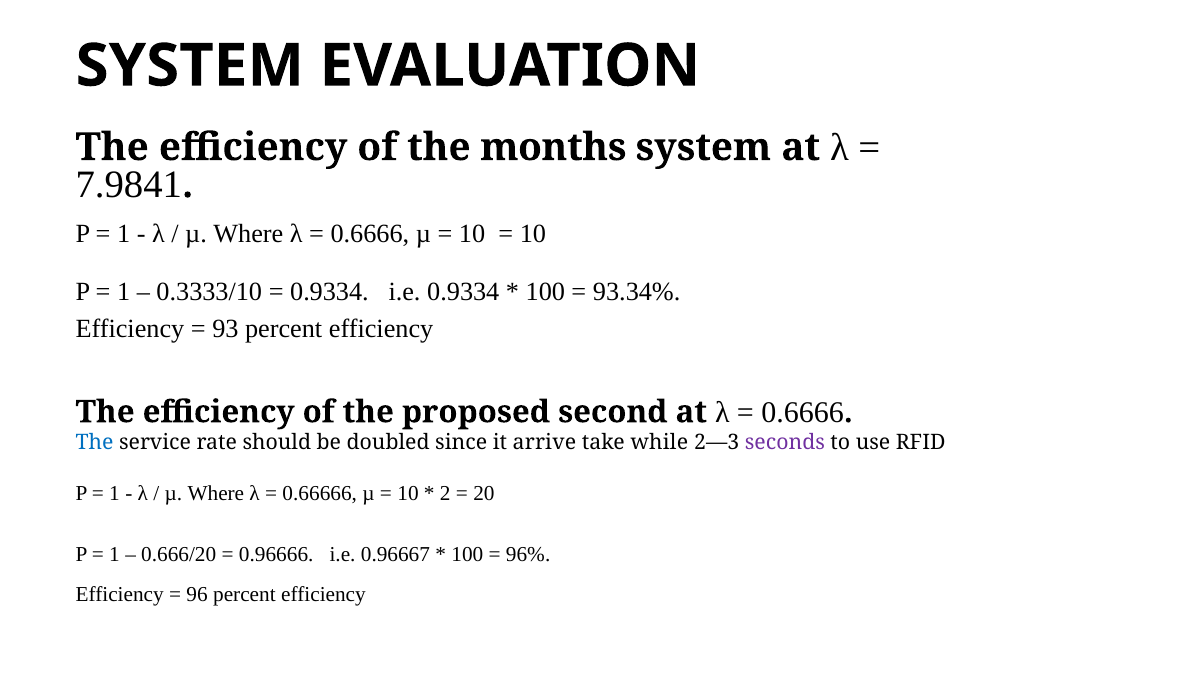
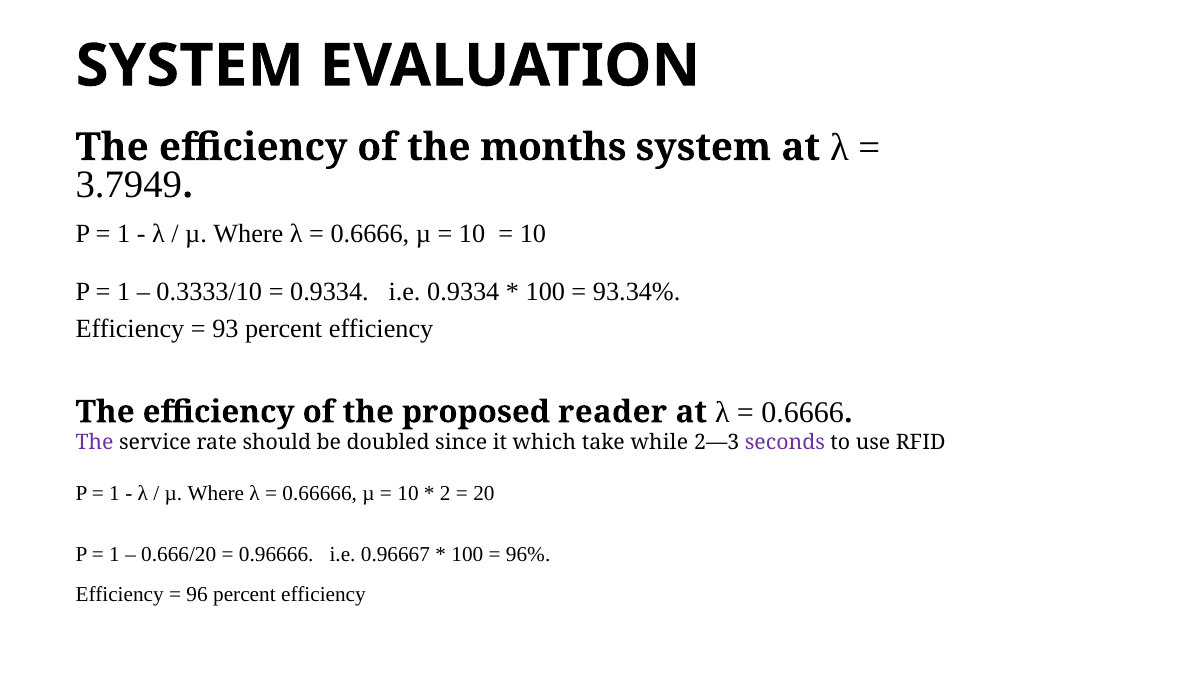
7.9841: 7.9841 -> 3.7949
second: second -> reader
The at (95, 443) colour: blue -> purple
arrive: arrive -> which
